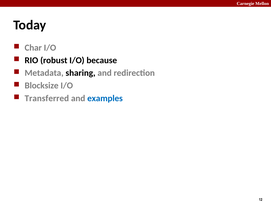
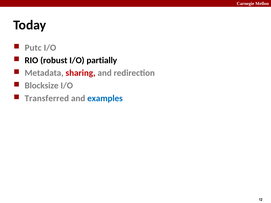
Char: Char -> Putc
because: because -> partially
sharing colour: black -> red
